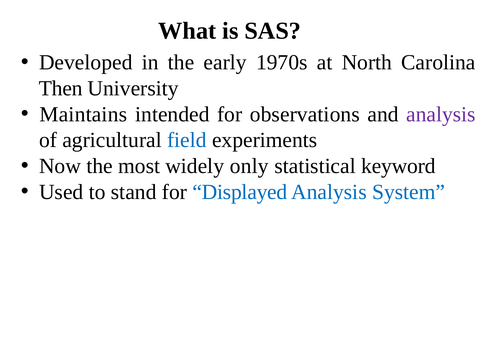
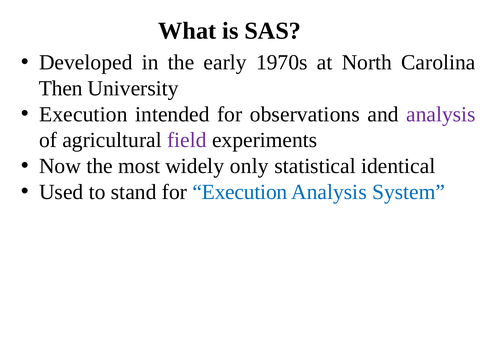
Maintains at (83, 114): Maintains -> Execution
field colour: blue -> purple
keyword: keyword -> identical
for Displayed: Displayed -> Execution
